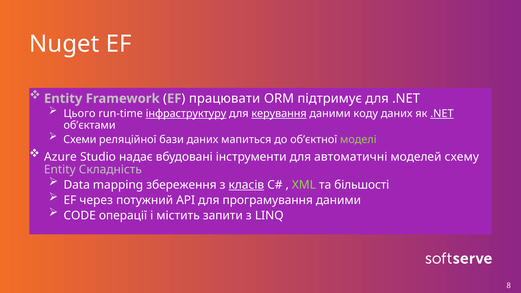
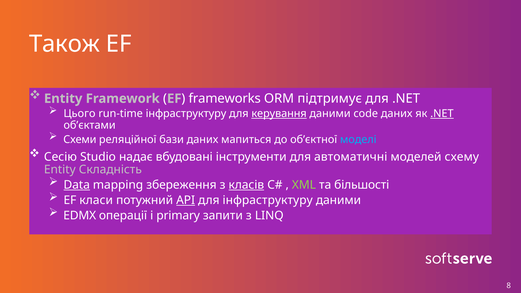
Nuget: Nuget -> Також
працювати: працювати -> frameworks
інфраструктуру at (186, 114) underline: present -> none
коду: коду -> code
моделі colour: light green -> light blue
Azure: Azure -> Сесію
Data underline: none -> present
через: через -> класи
API underline: none -> present
для програмування: програмування -> інфраструктуру
CODE: CODE -> EDMX
містить: містить -> primary
